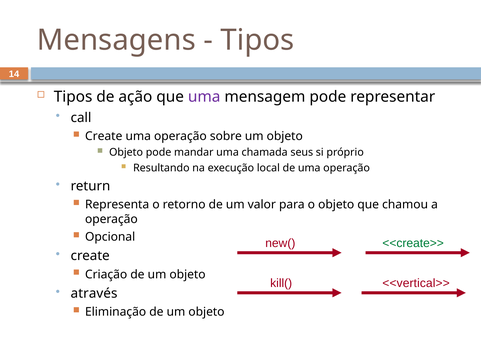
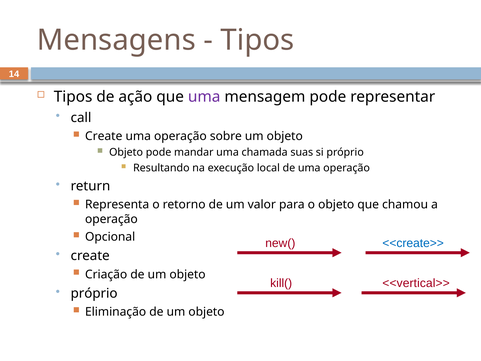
seus: seus -> suas
<<create>> colour: green -> blue
através at (94, 293): através -> próprio
